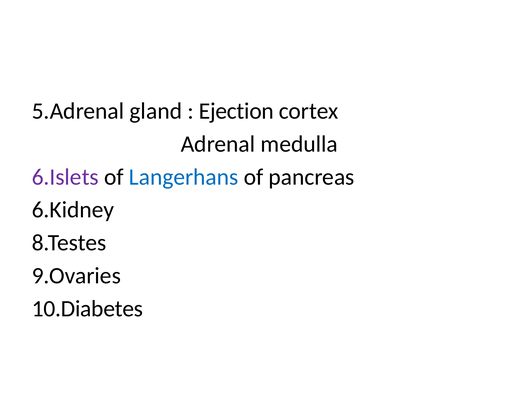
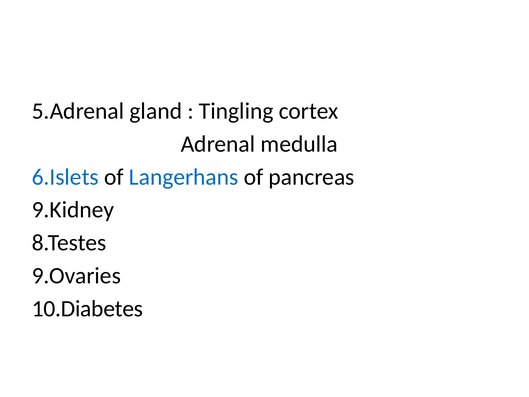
Ejection: Ejection -> Tingling
6.Islets colour: purple -> blue
6.Kidney: 6.Kidney -> 9.Kidney
